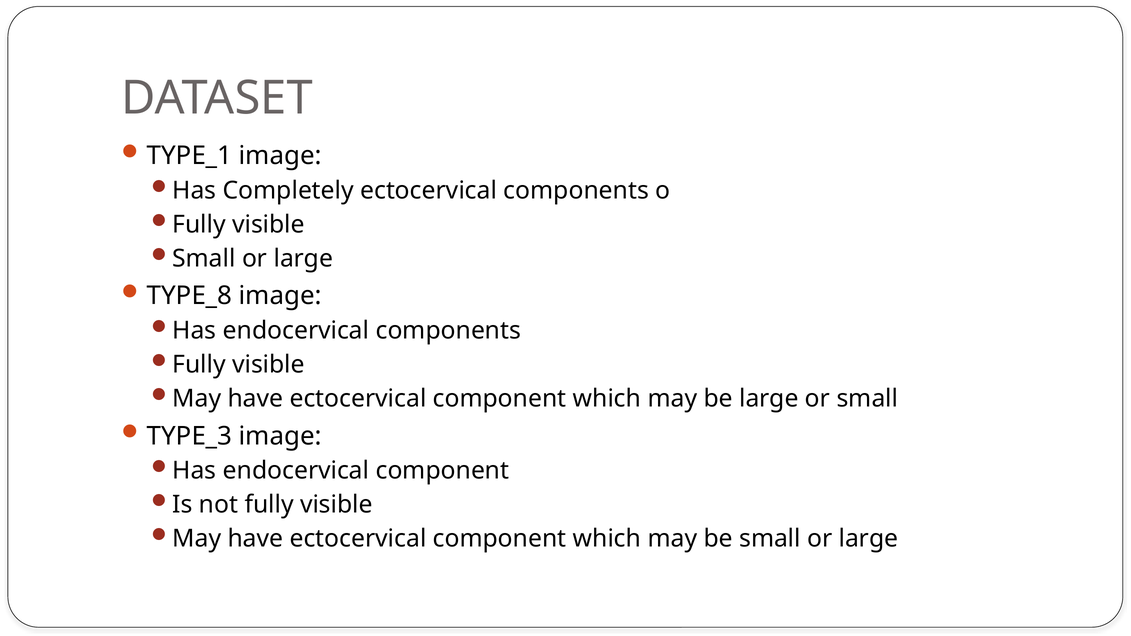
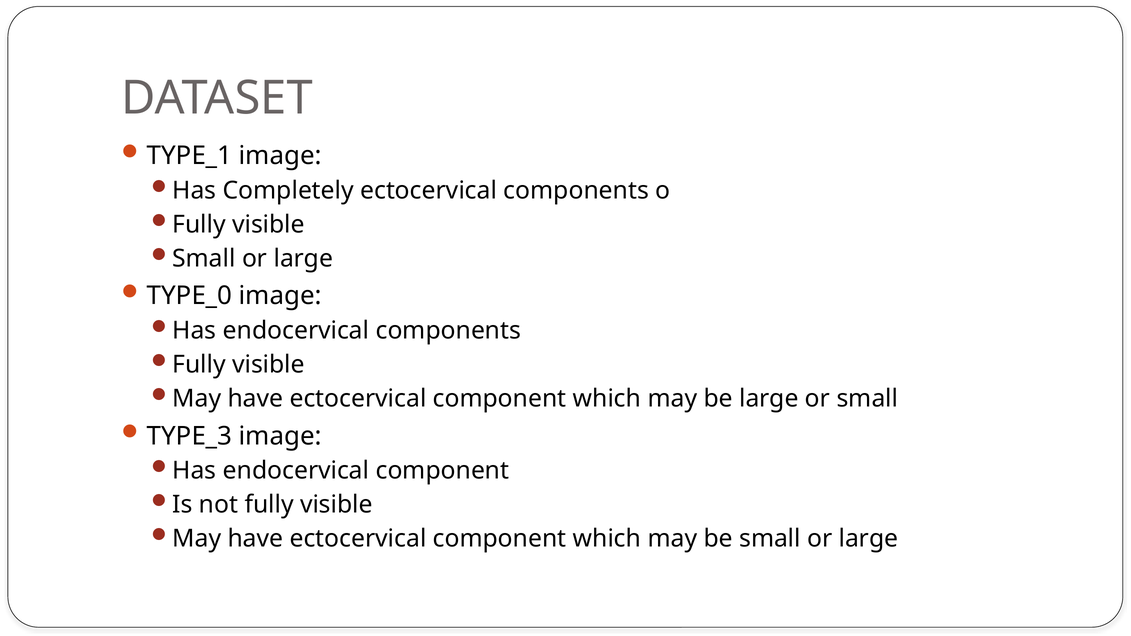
TYPE_8: TYPE_8 -> TYPE_0
